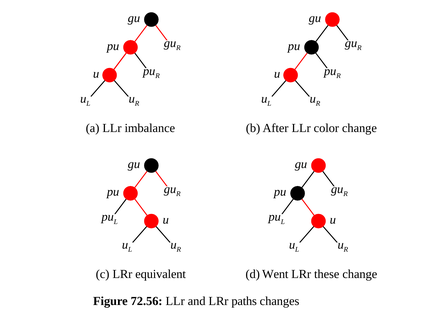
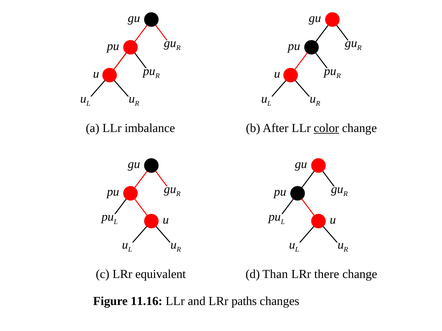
color underline: none -> present
Went: Went -> Than
these: these -> there
72.56: 72.56 -> 11.16
